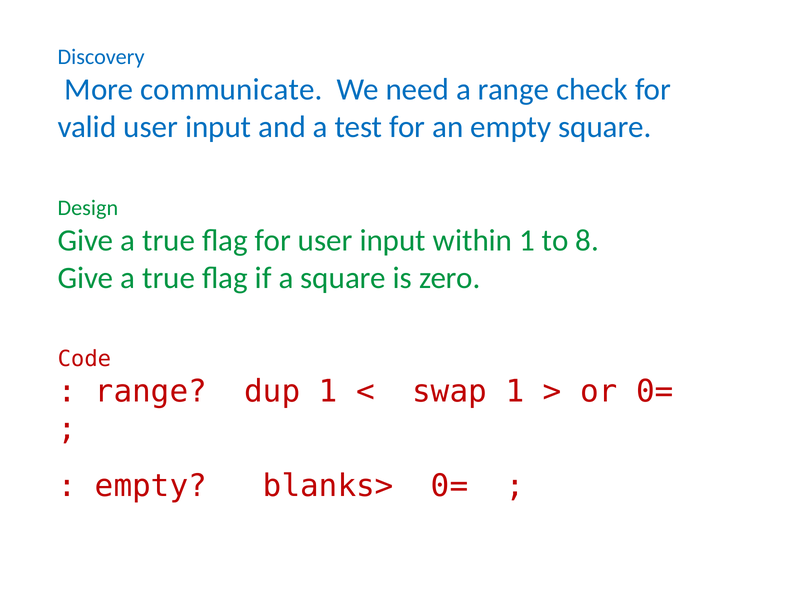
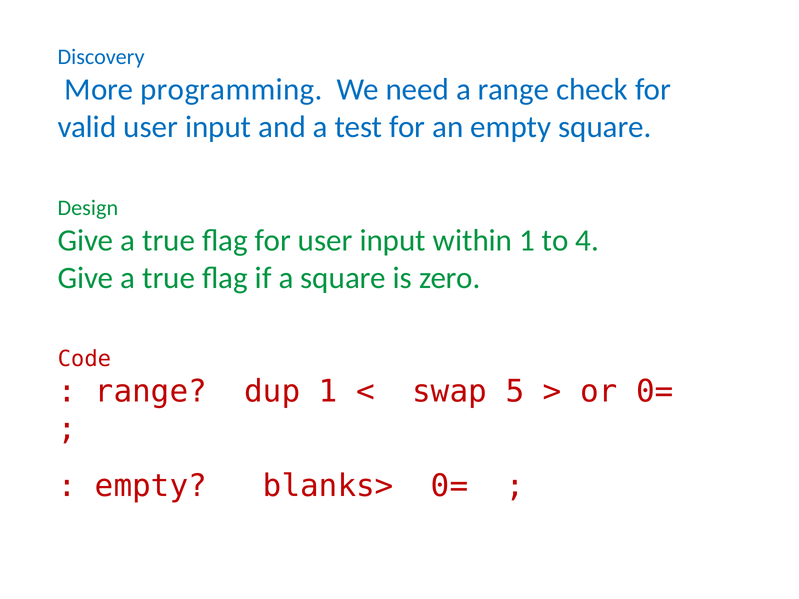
communicate: communicate -> programming
8: 8 -> 4
swap 1: 1 -> 5
